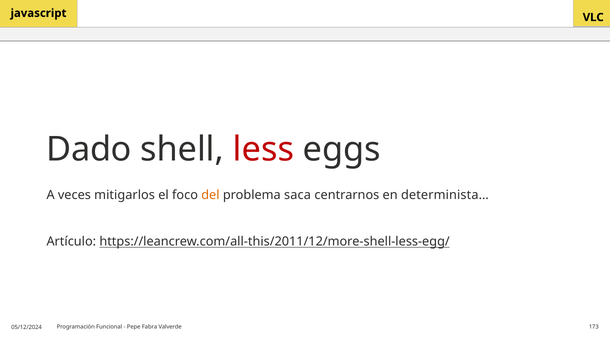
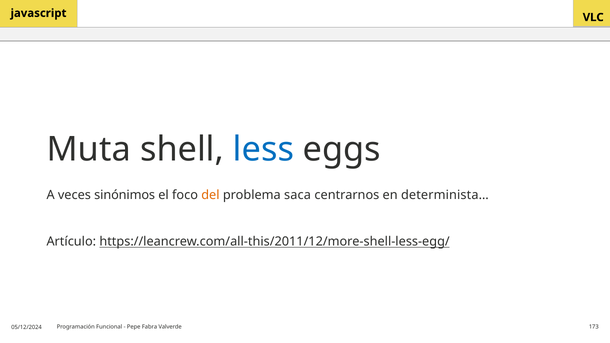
Dado: Dado -> Muta
less colour: red -> blue
mitigarlos: mitigarlos -> sinónimos
